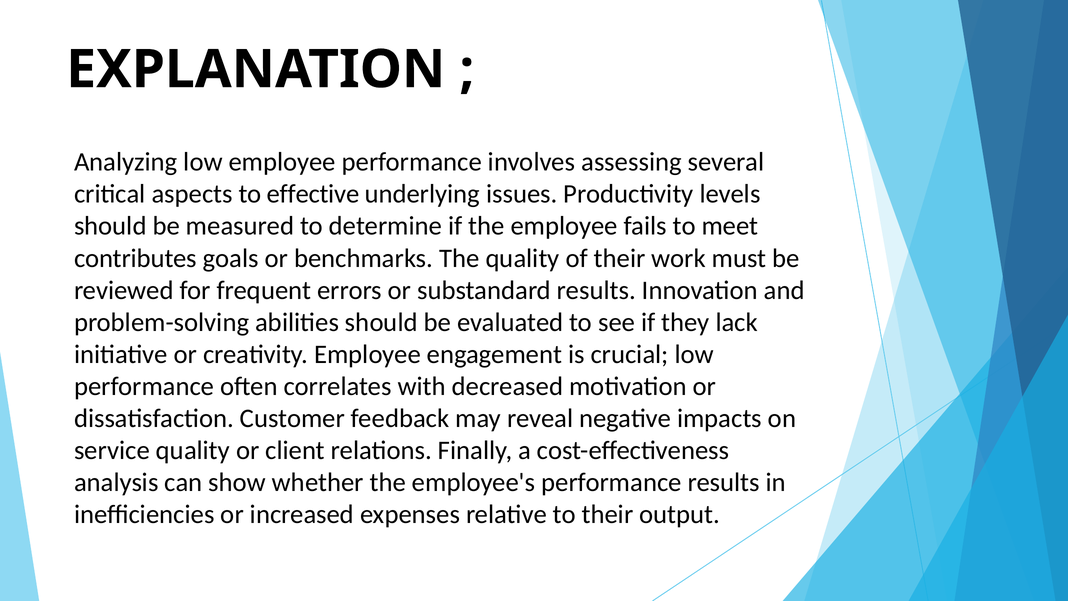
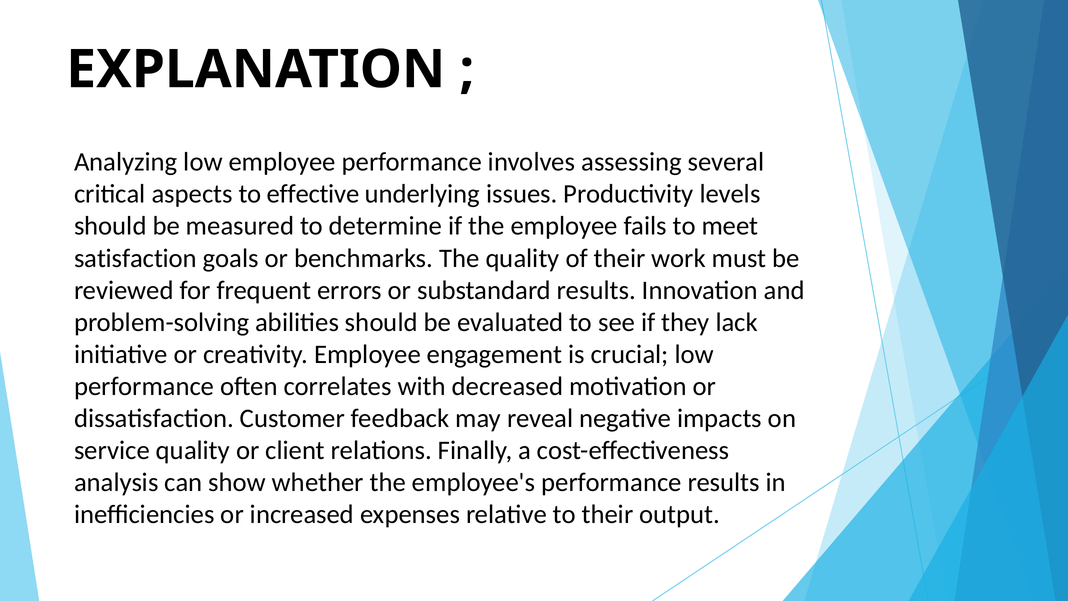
contributes: contributes -> satisfaction
